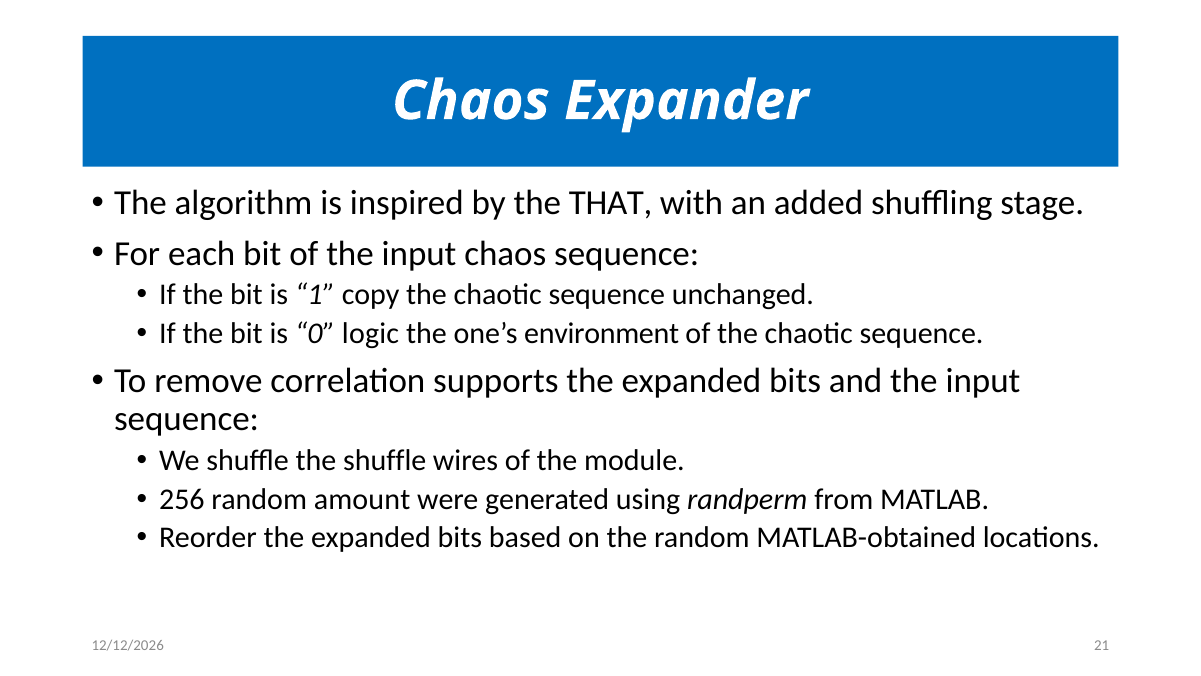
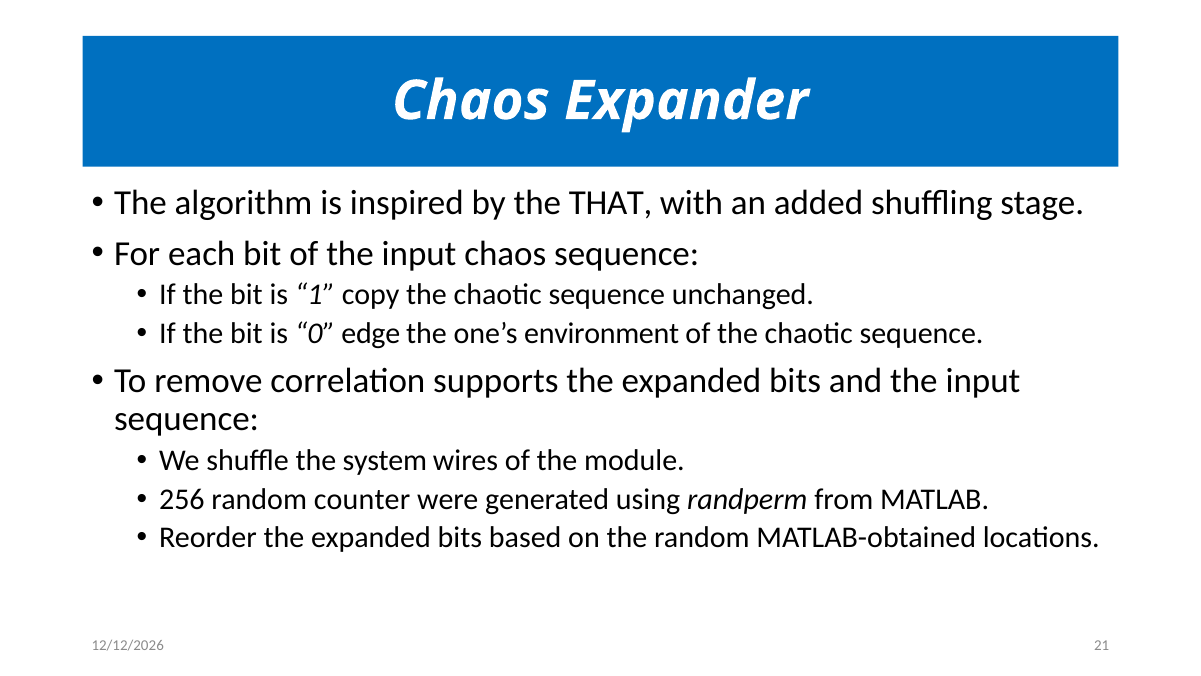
logic: logic -> edge
the shuffle: shuffle -> system
amount: amount -> counter
